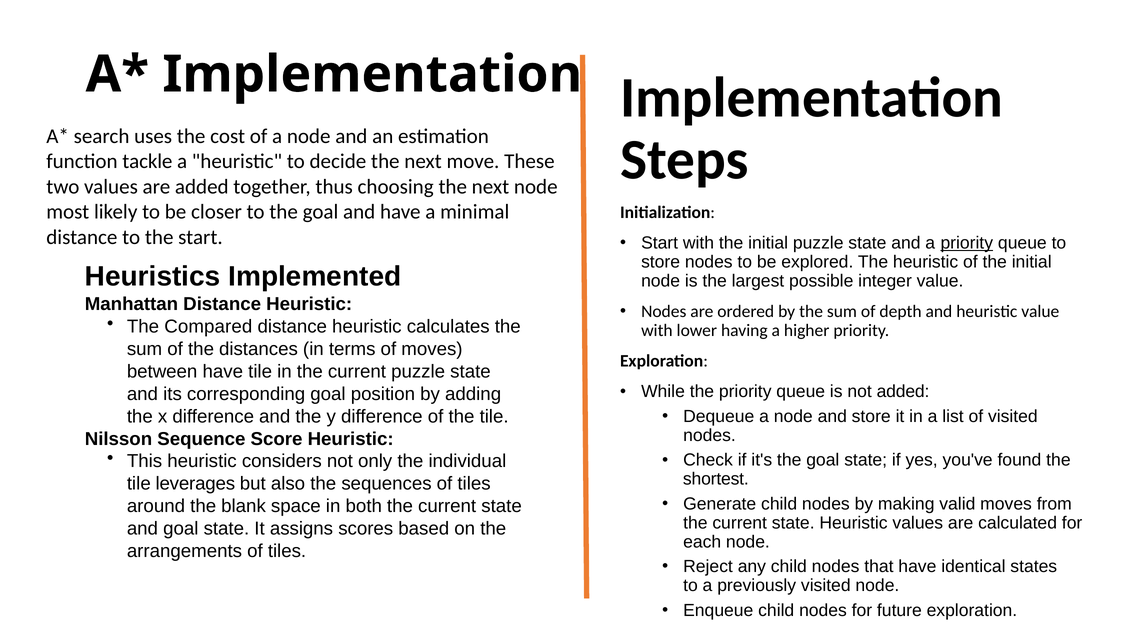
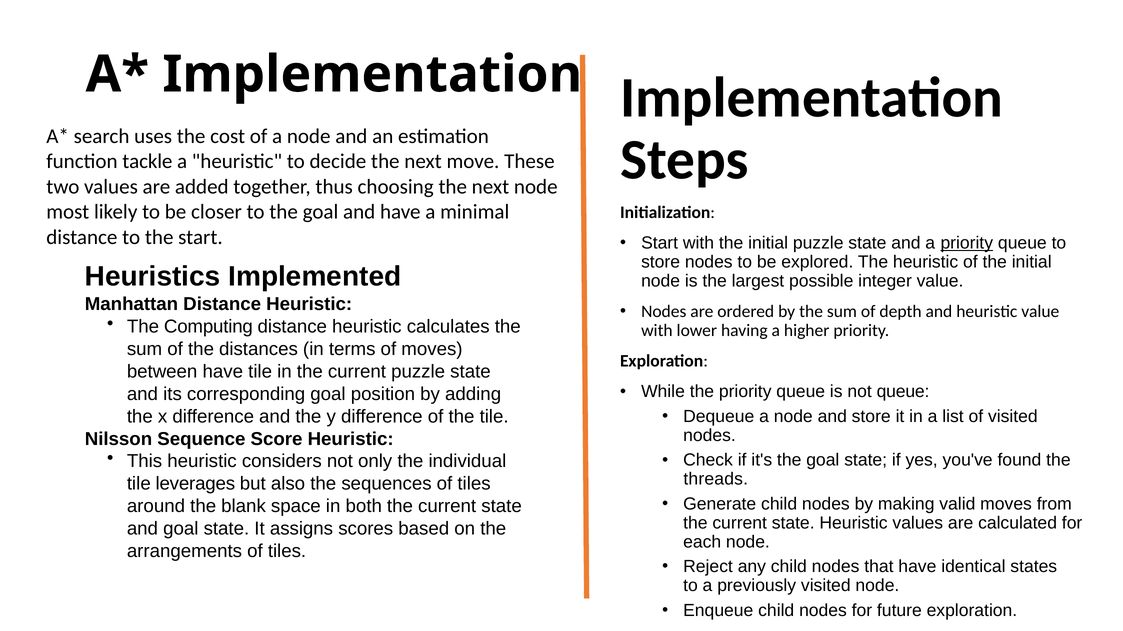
Compared: Compared -> Computing
not added: added -> queue
shortest: shortest -> threads
